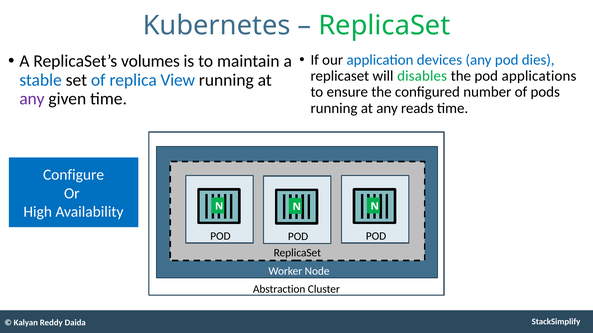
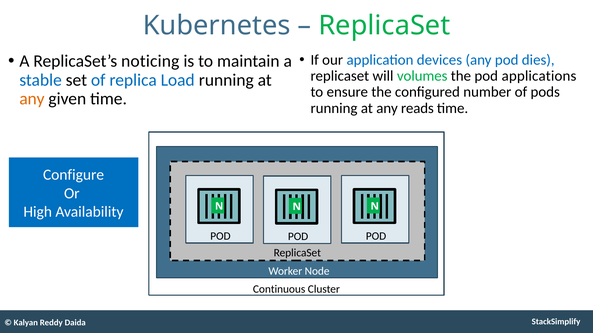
volumes: volumes -> noticing
disables: disables -> volumes
View: View -> Load
any at (32, 99) colour: purple -> orange
Abstraction: Abstraction -> Continuous
